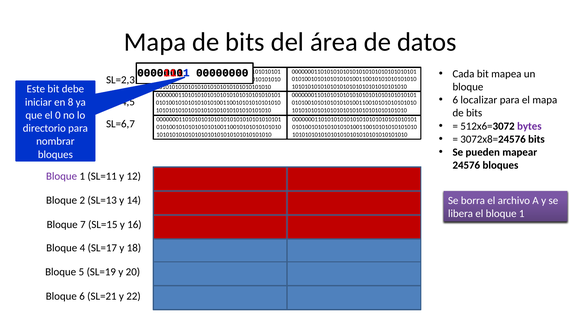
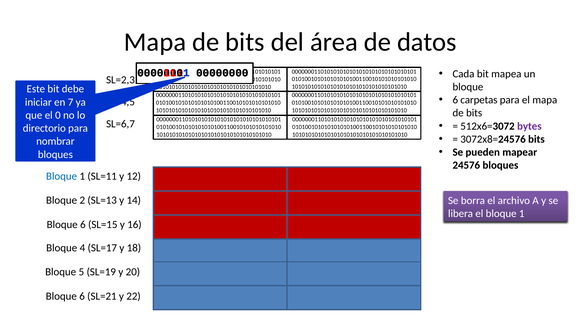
localizar: localizar -> carpetas
8: 8 -> 7
Bloque at (62, 176) colour: purple -> blue
7 at (83, 224): 7 -> 6
